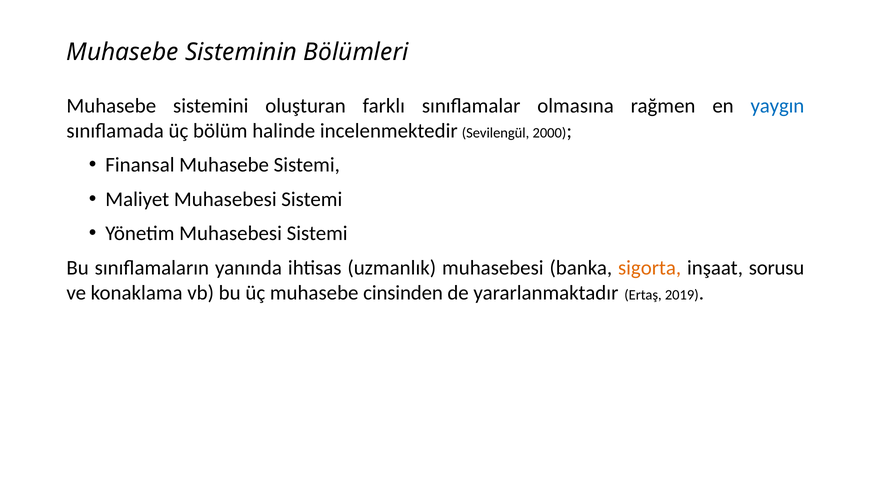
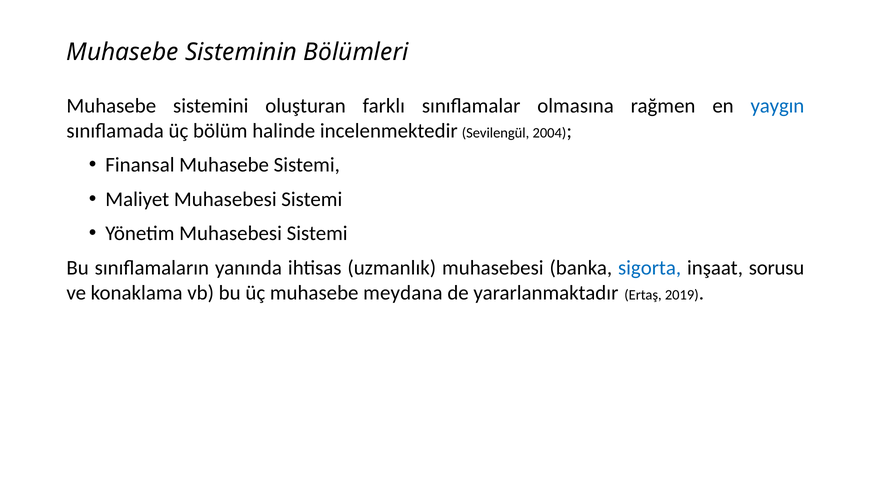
2000: 2000 -> 2004
sigorta colour: orange -> blue
cinsinden: cinsinden -> meydana
